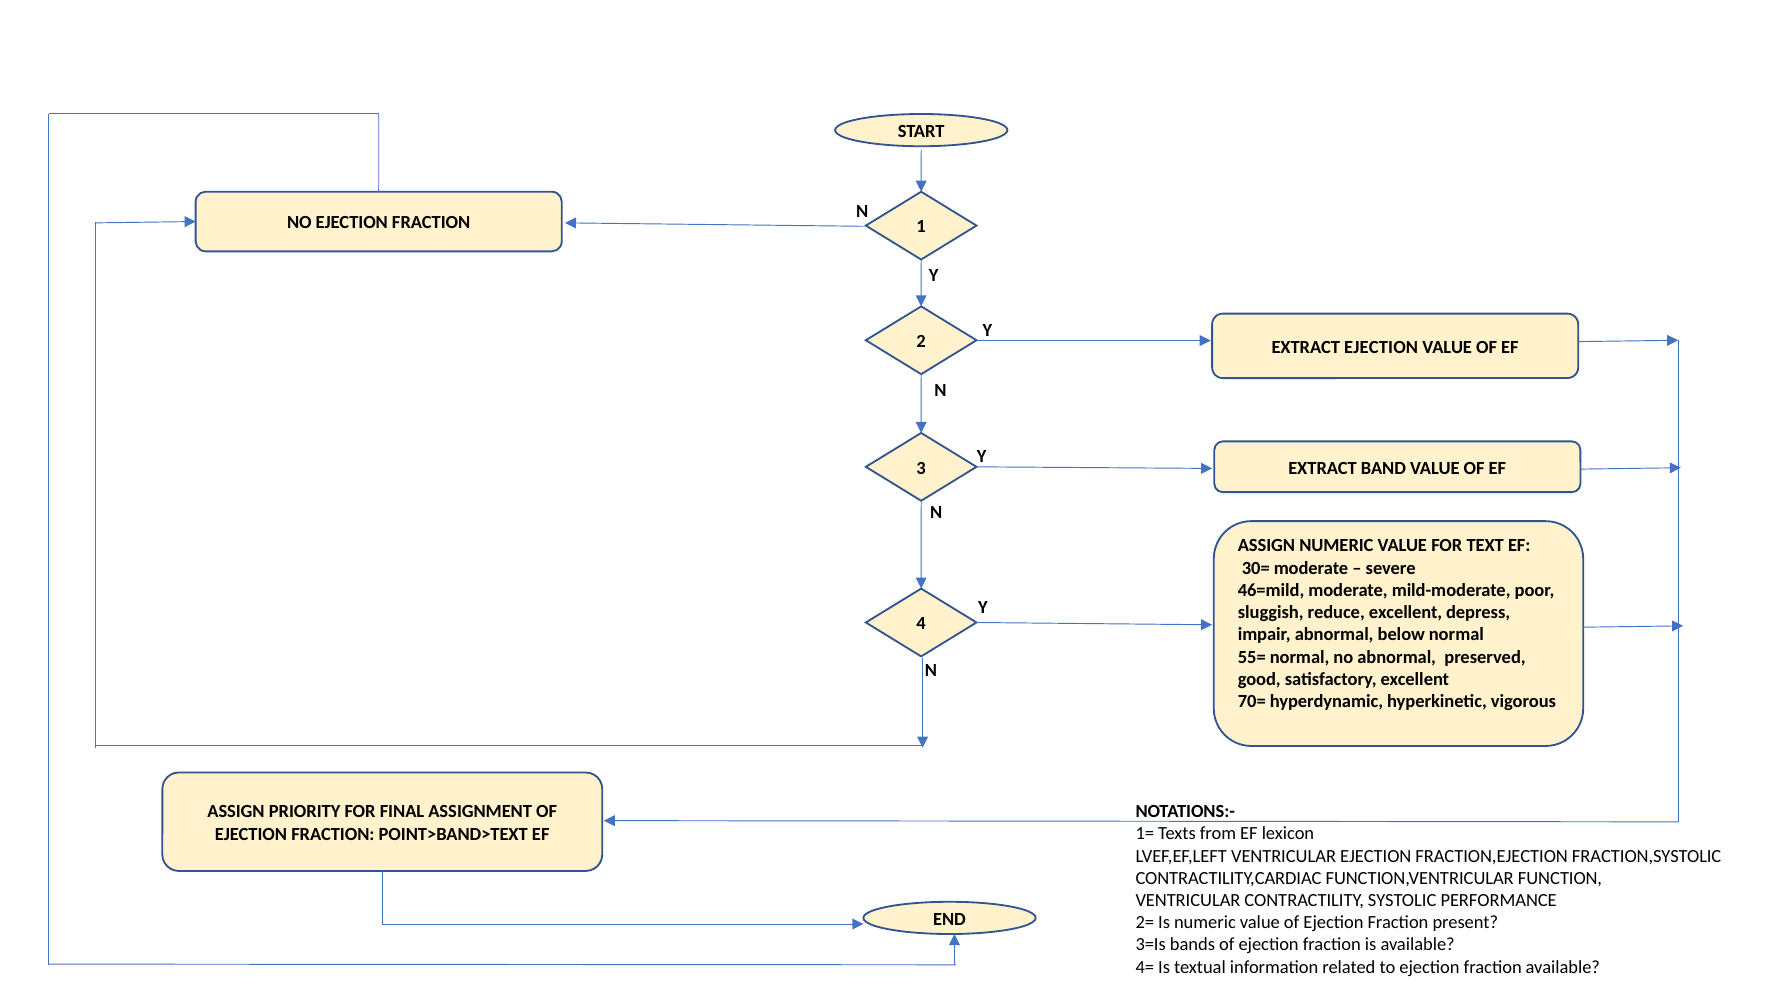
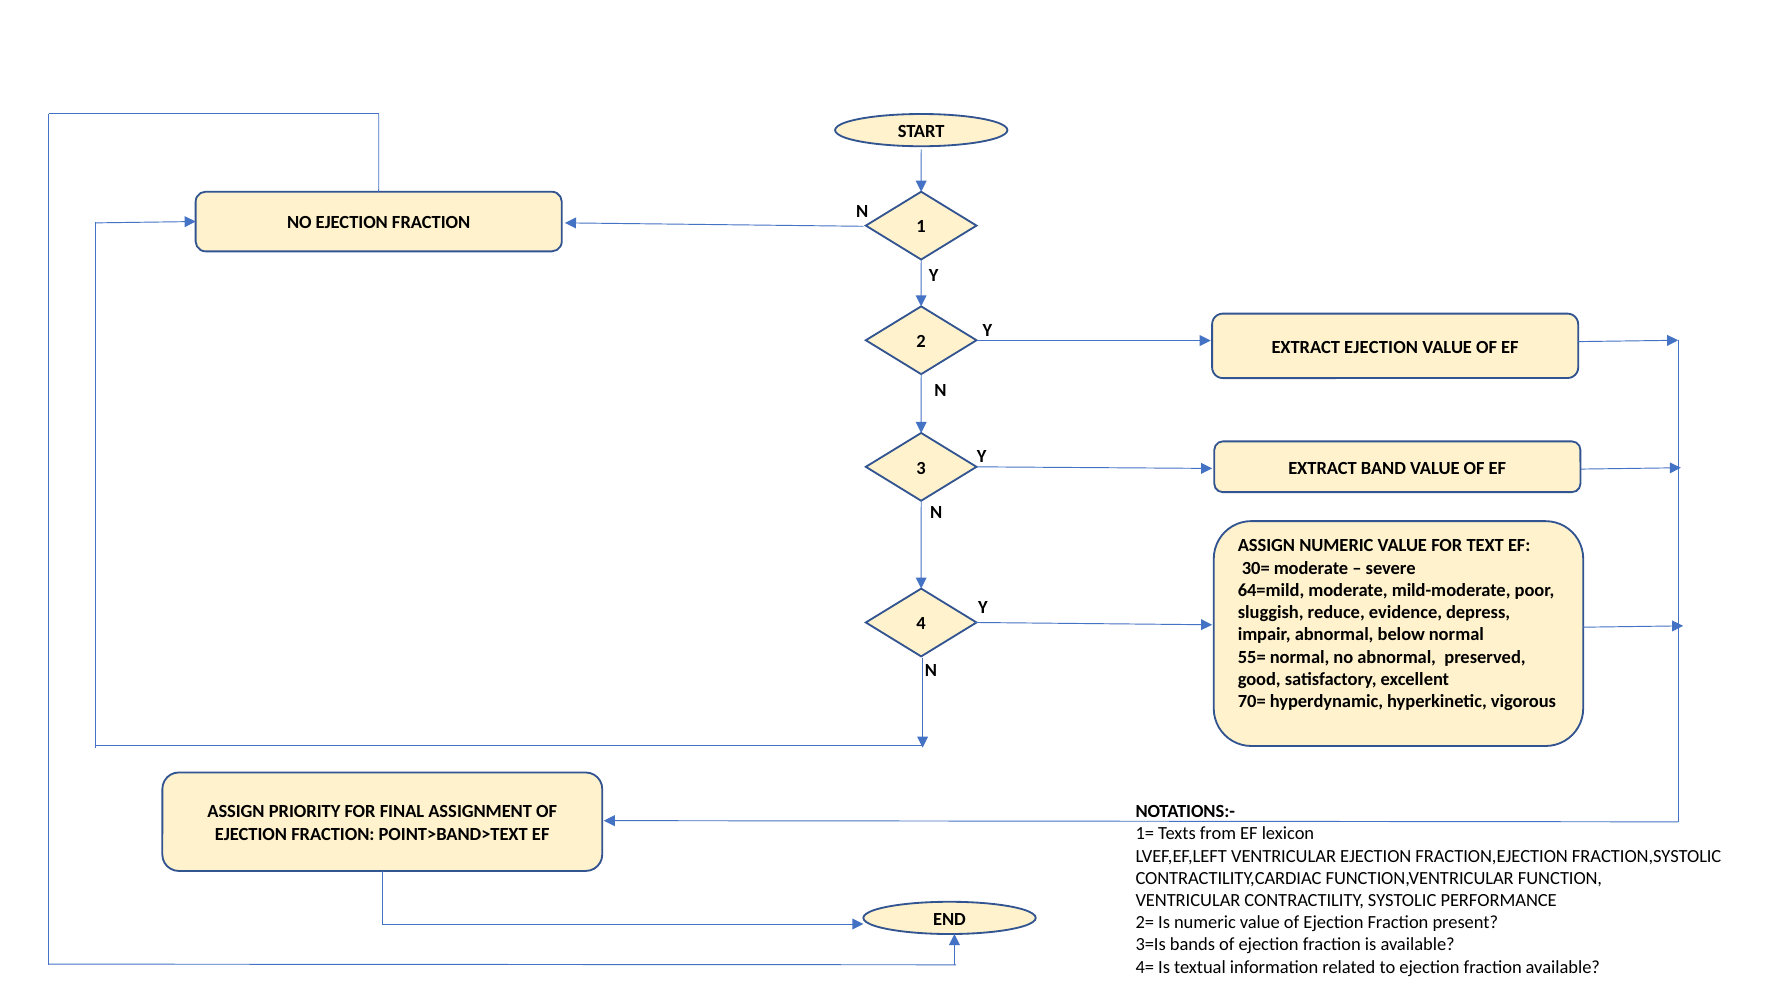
46=mild: 46=mild -> 64=mild
reduce excellent: excellent -> evidence
